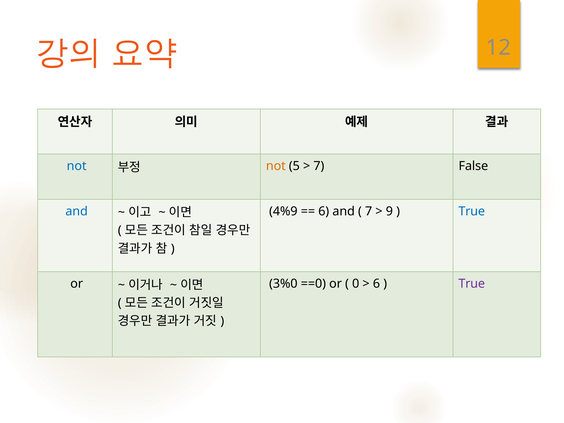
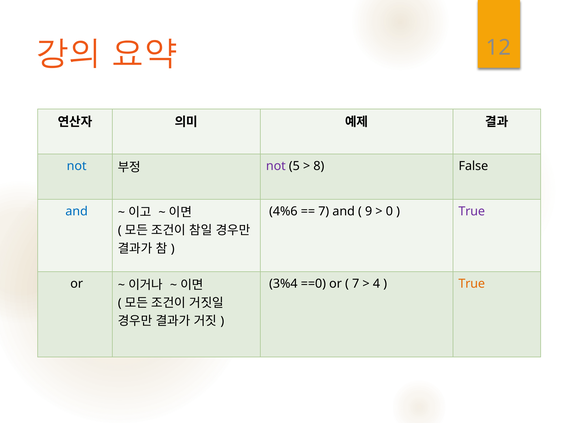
not at (276, 166) colour: orange -> purple
7 at (319, 166): 7 -> 8
4%9: 4%9 -> 4%6
6 at (324, 211): 6 -> 7
7 at (369, 211): 7 -> 9
9: 9 -> 0
True at (472, 211) colour: blue -> purple
3%0: 3%0 -> 3%4
0 at (356, 284): 0 -> 7
6 at (376, 284): 6 -> 4
True at (472, 284) colour: purple -> orange
